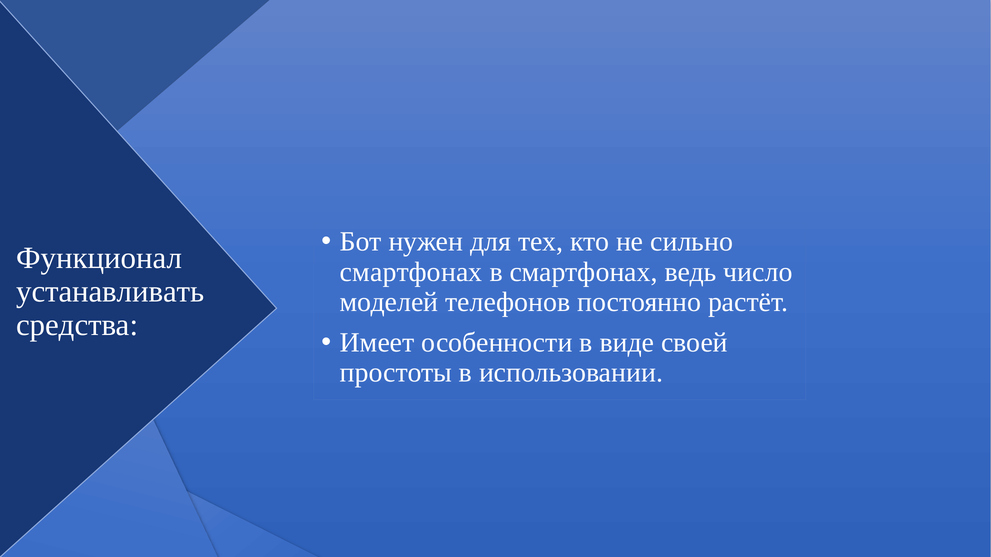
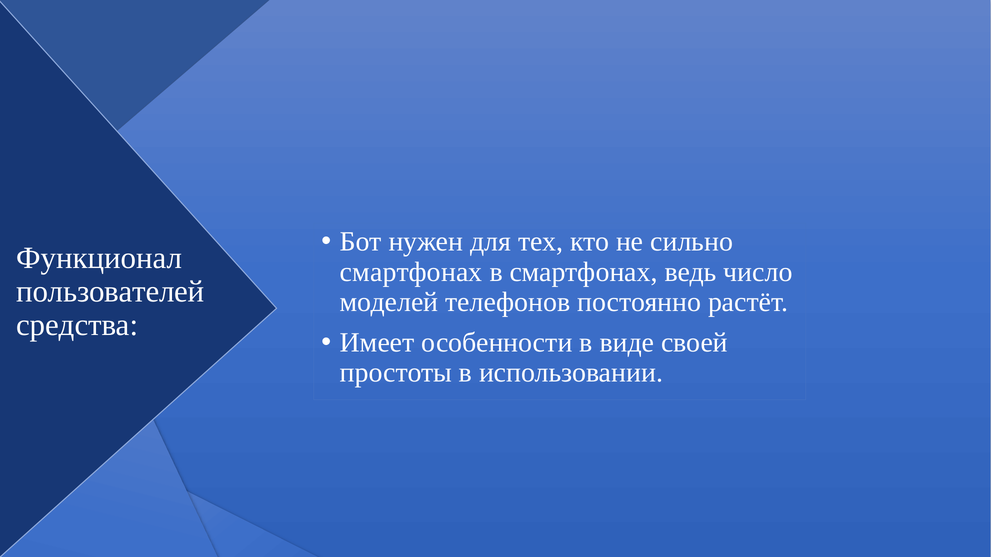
устанавливать: устанавливать -> пользователей
